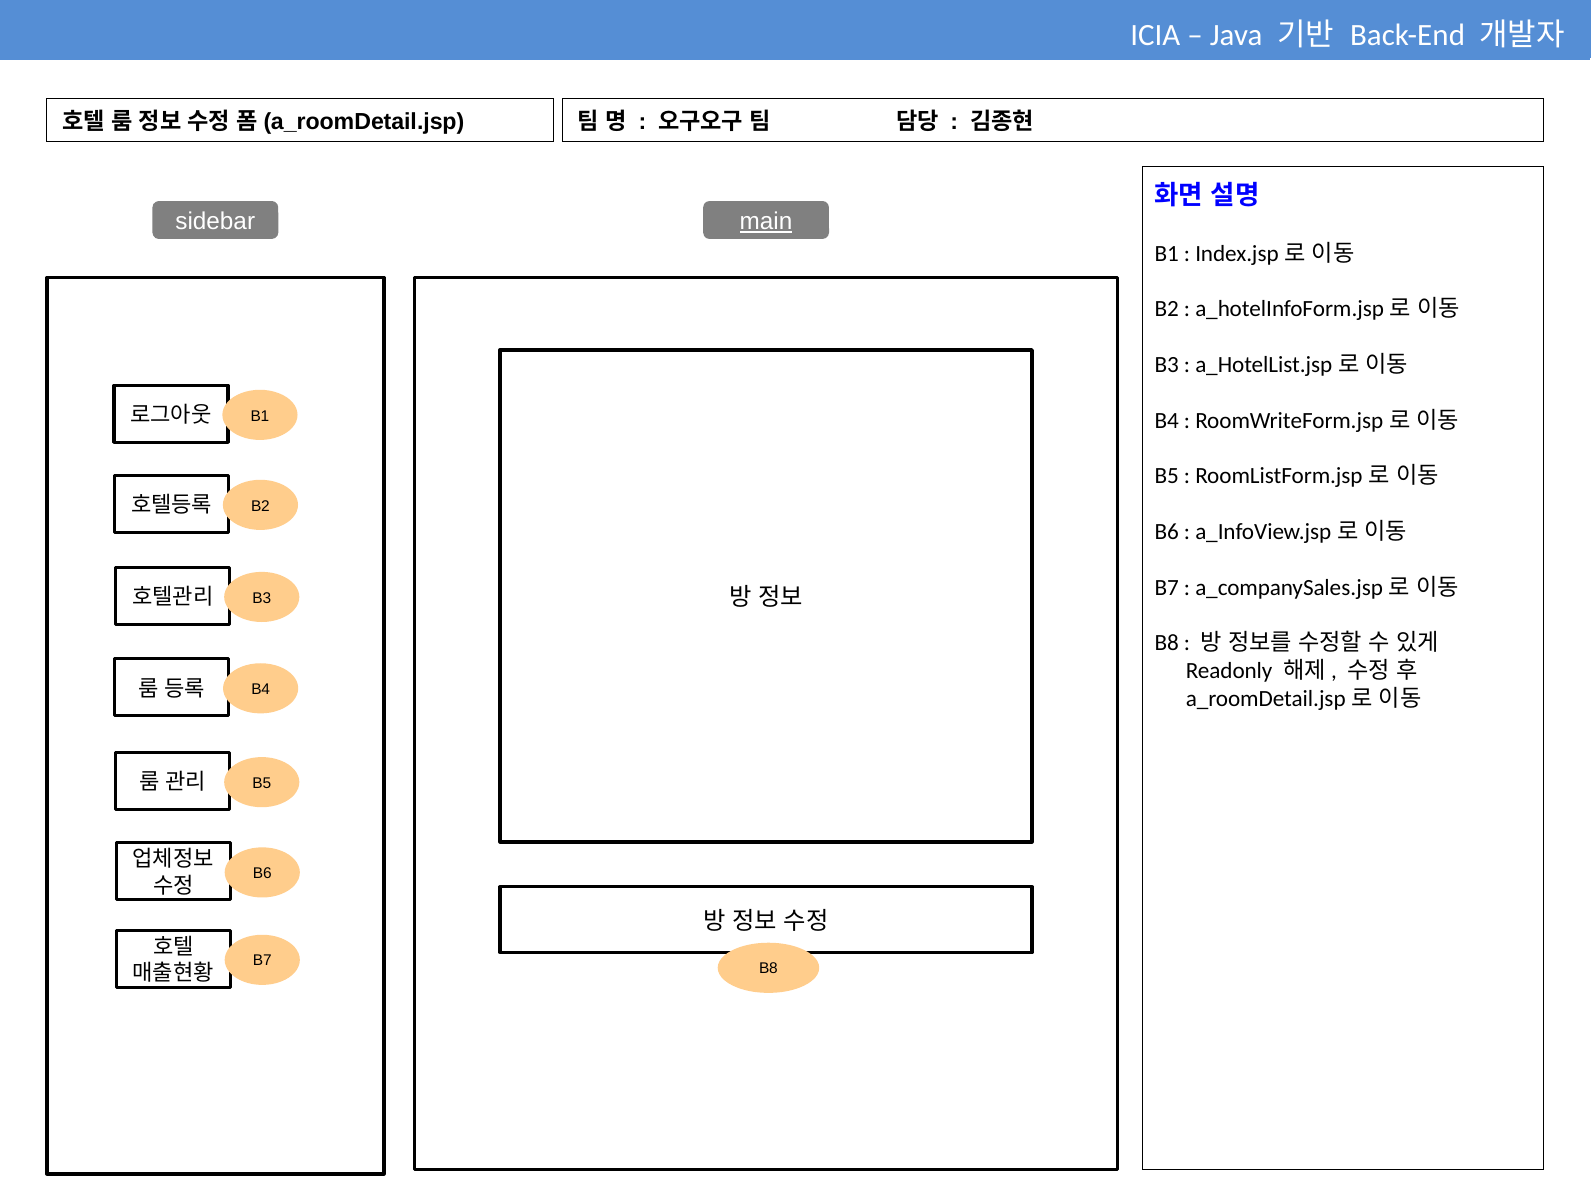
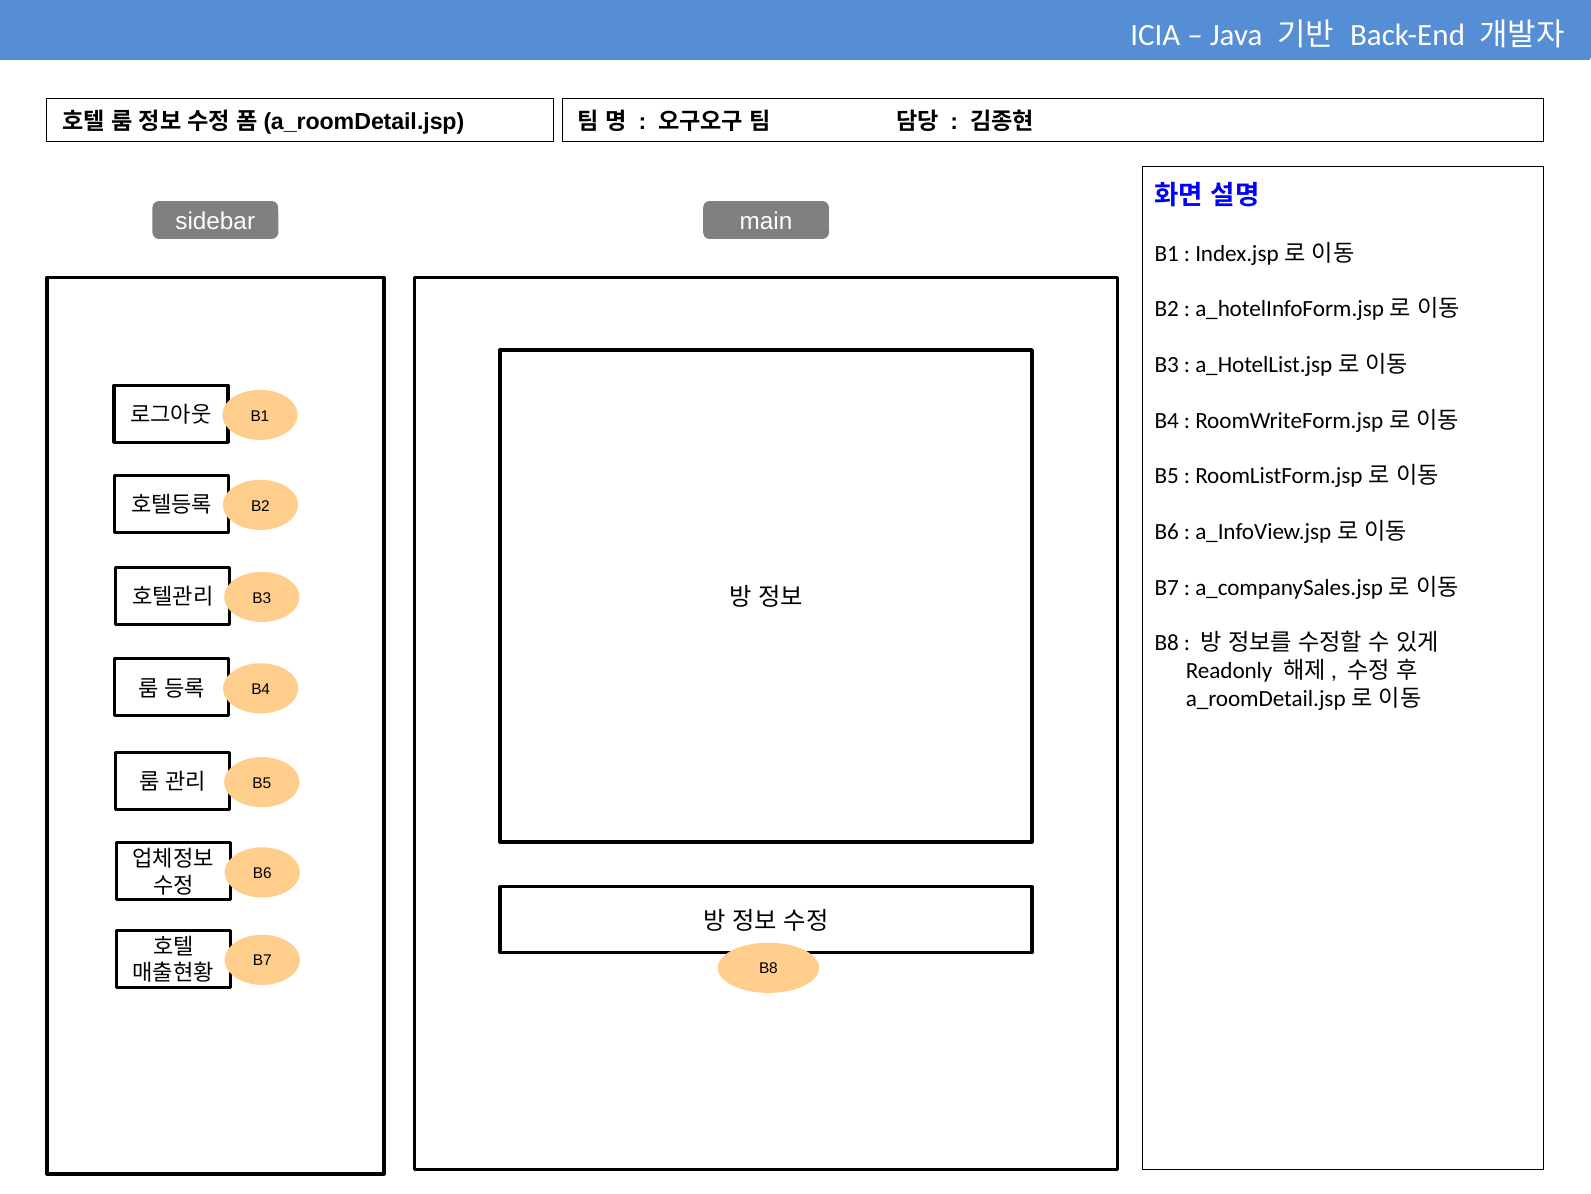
main underline: present -> none
